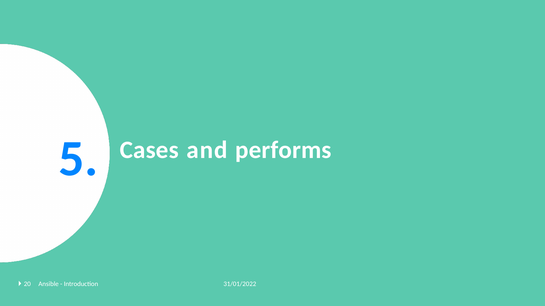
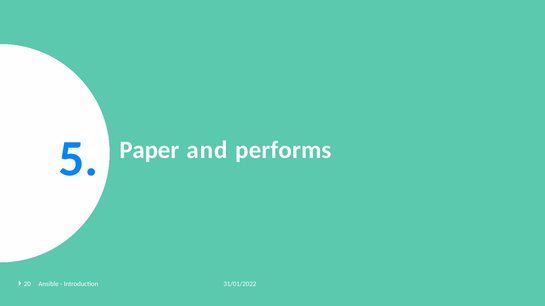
Cases: Cases -> Paper
